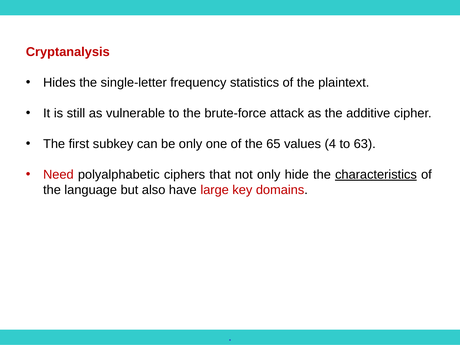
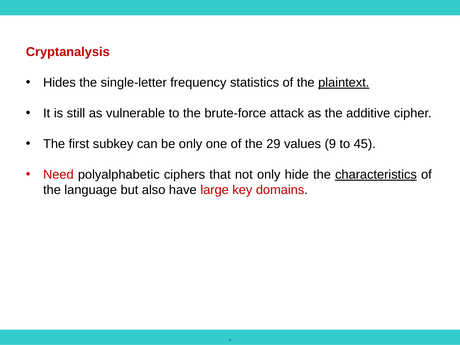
plaintext underline: none -> present
65: 65 -> 29
4: 4 -> 9
63: 63 -> 45
